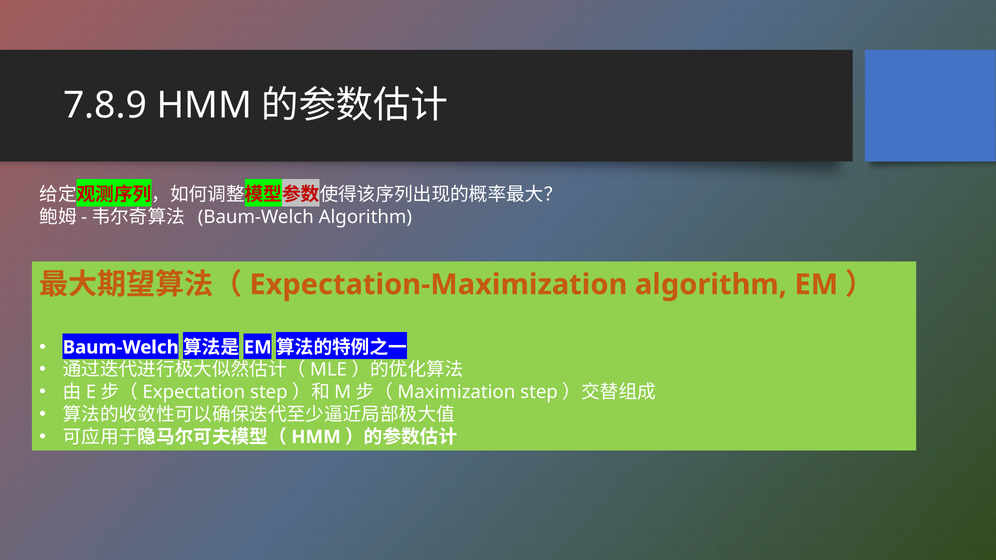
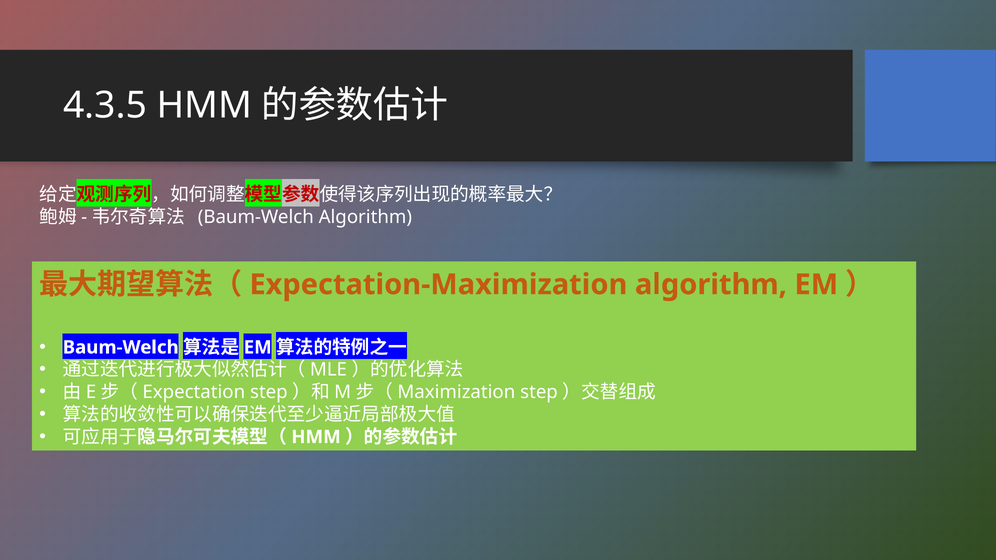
7.8.9: 7.8.9 -> 4.3.5
